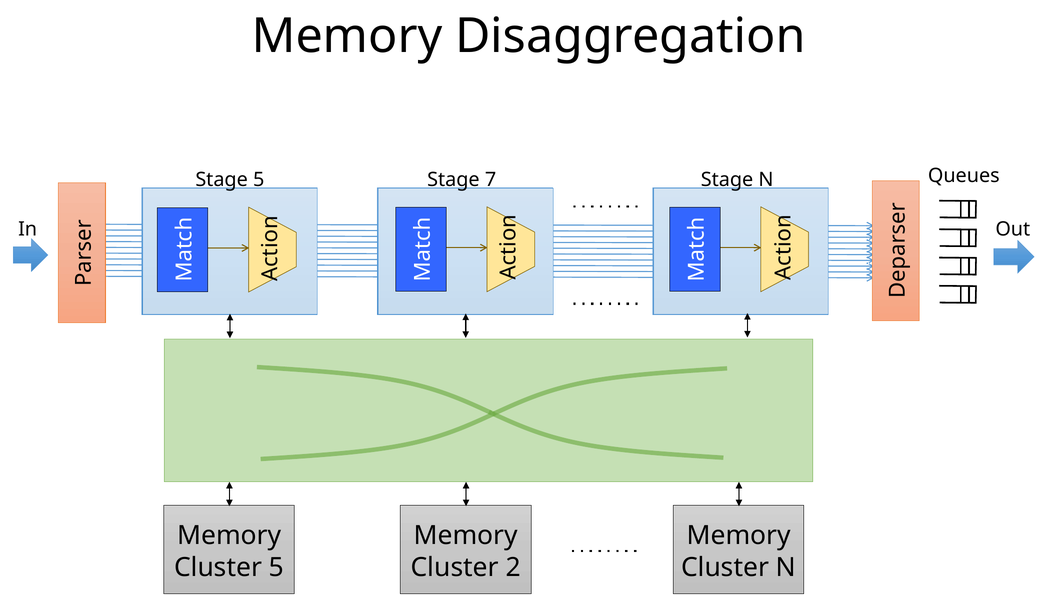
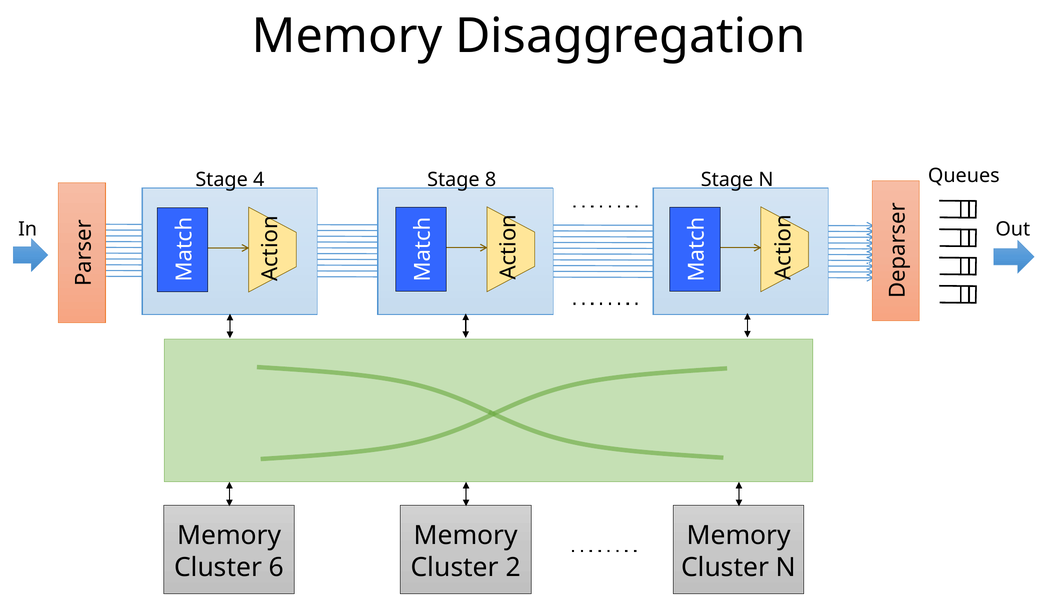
Stage 5: 5 -> 4
7: 7 -> 8
Cluster 5: 5 -> 6
